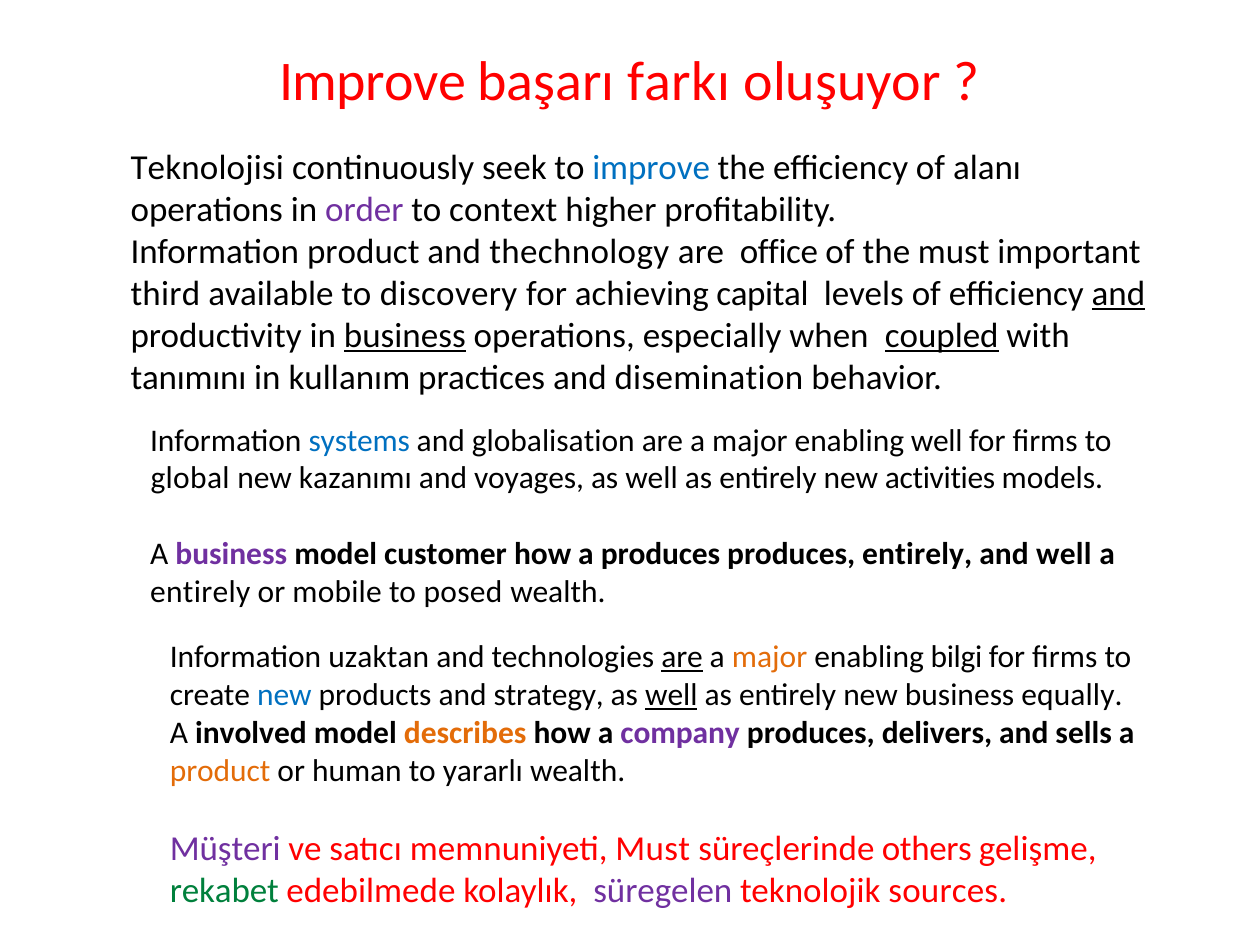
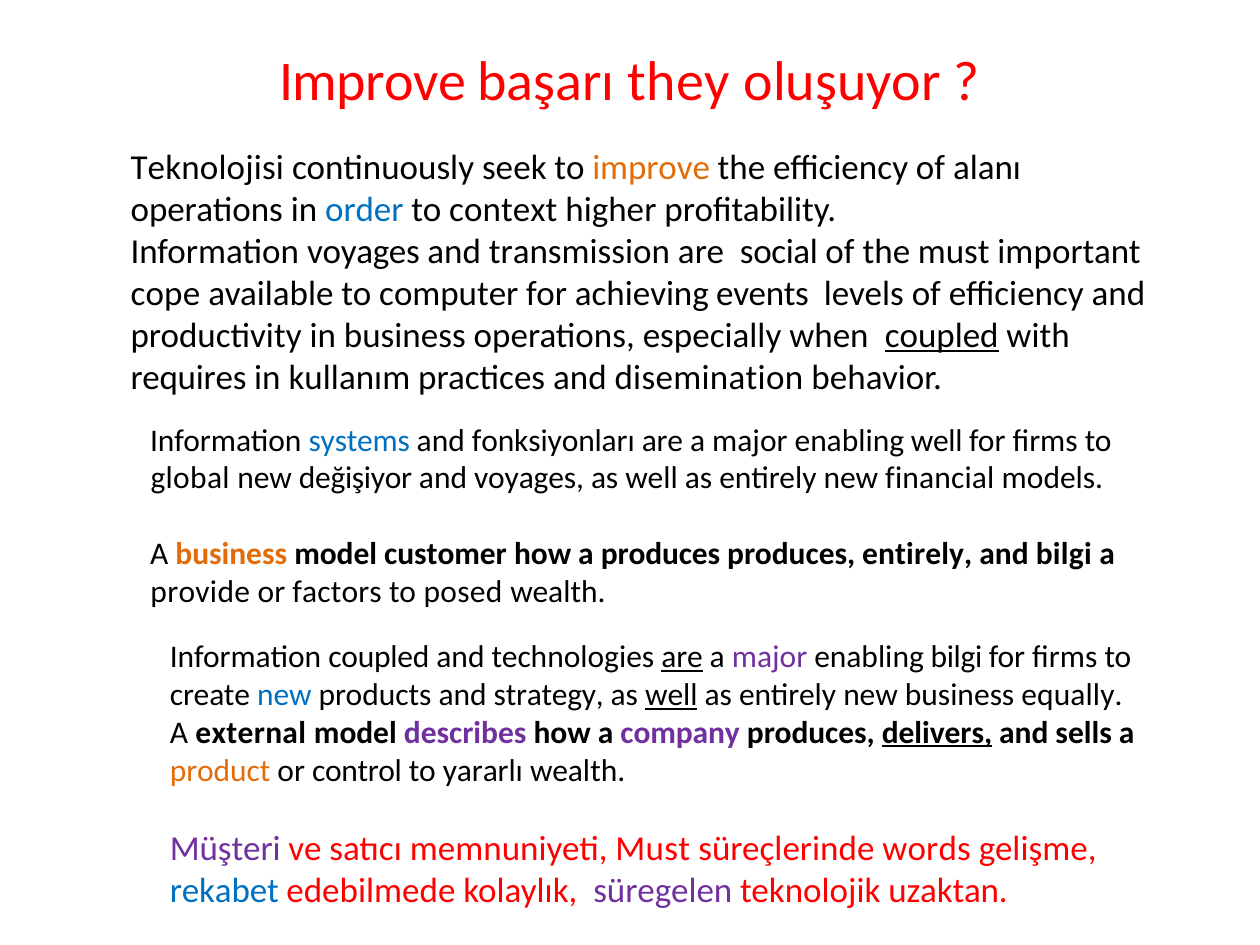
farkı: farkı -> they
improve at (651, 167) colour: blue -> orange
order colour: purple -> blue
Information product: product -> voyages
thechnology: thechnology -> transmission
office: office -> social
third: third -> cope
discovery: discovery -> computer
capital: capital -> events
and at (1118, 294) underline: present -> none
business at (405, 336) underline: present -> none
tanımını: tanımını -> requires
globalisation: globalisation -> fonksiyonları
kazanımı: kazanımı -> değişiyor
activities: activities -> financial
business at (231, 554) colour: purple -> orange
and well: well -> bilgi
entirely at (200, 592): entirely -> provide
mobile: mobile -> factors
Information uzaktan: uzaktan -> coupled
major at (770, 657) colour: orange -> purple
involved: involved -> external
describes colour: orange -> purple
delivers underline: none -> present
human: human -> control
others: others -> words
rekabet colour: green -> blue
sources: sources -> uzaktan
